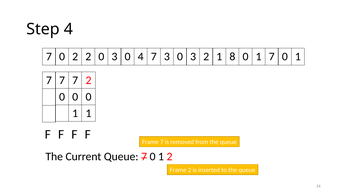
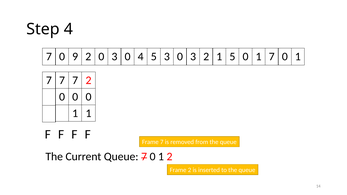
0 2: 2 -> 9
0 4 7: 7 -> 5
1 8: 8 -> 5
